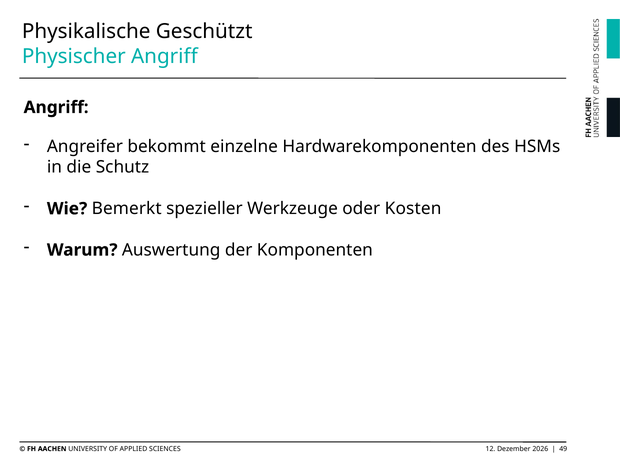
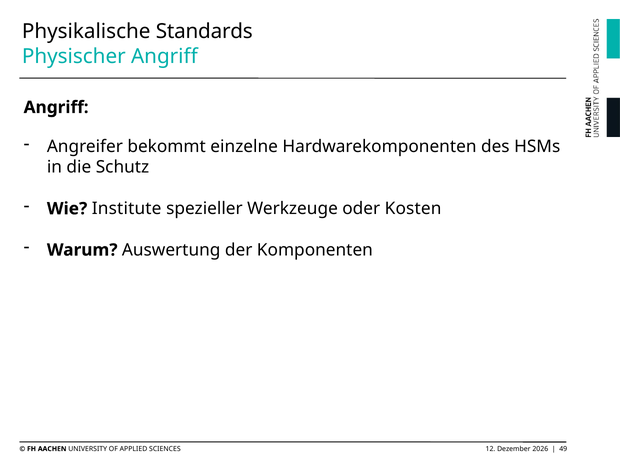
Geschützt: Geschützt -> Standards
Bemerkt: Bemerkt -> Institute
